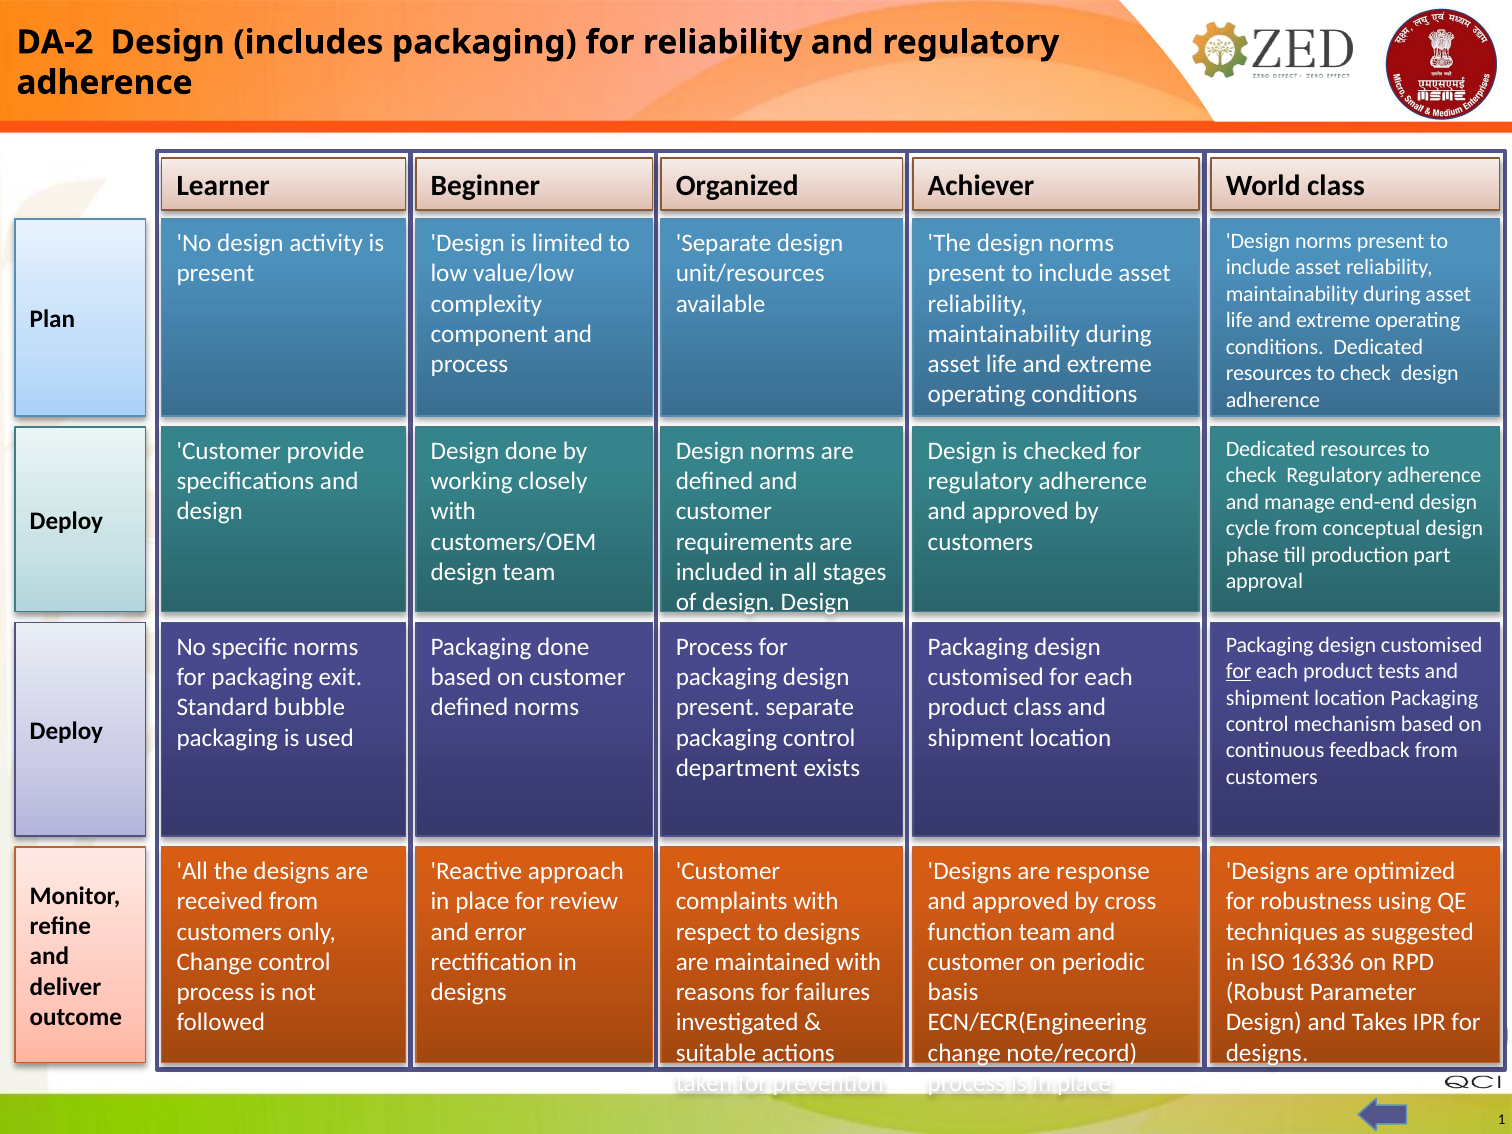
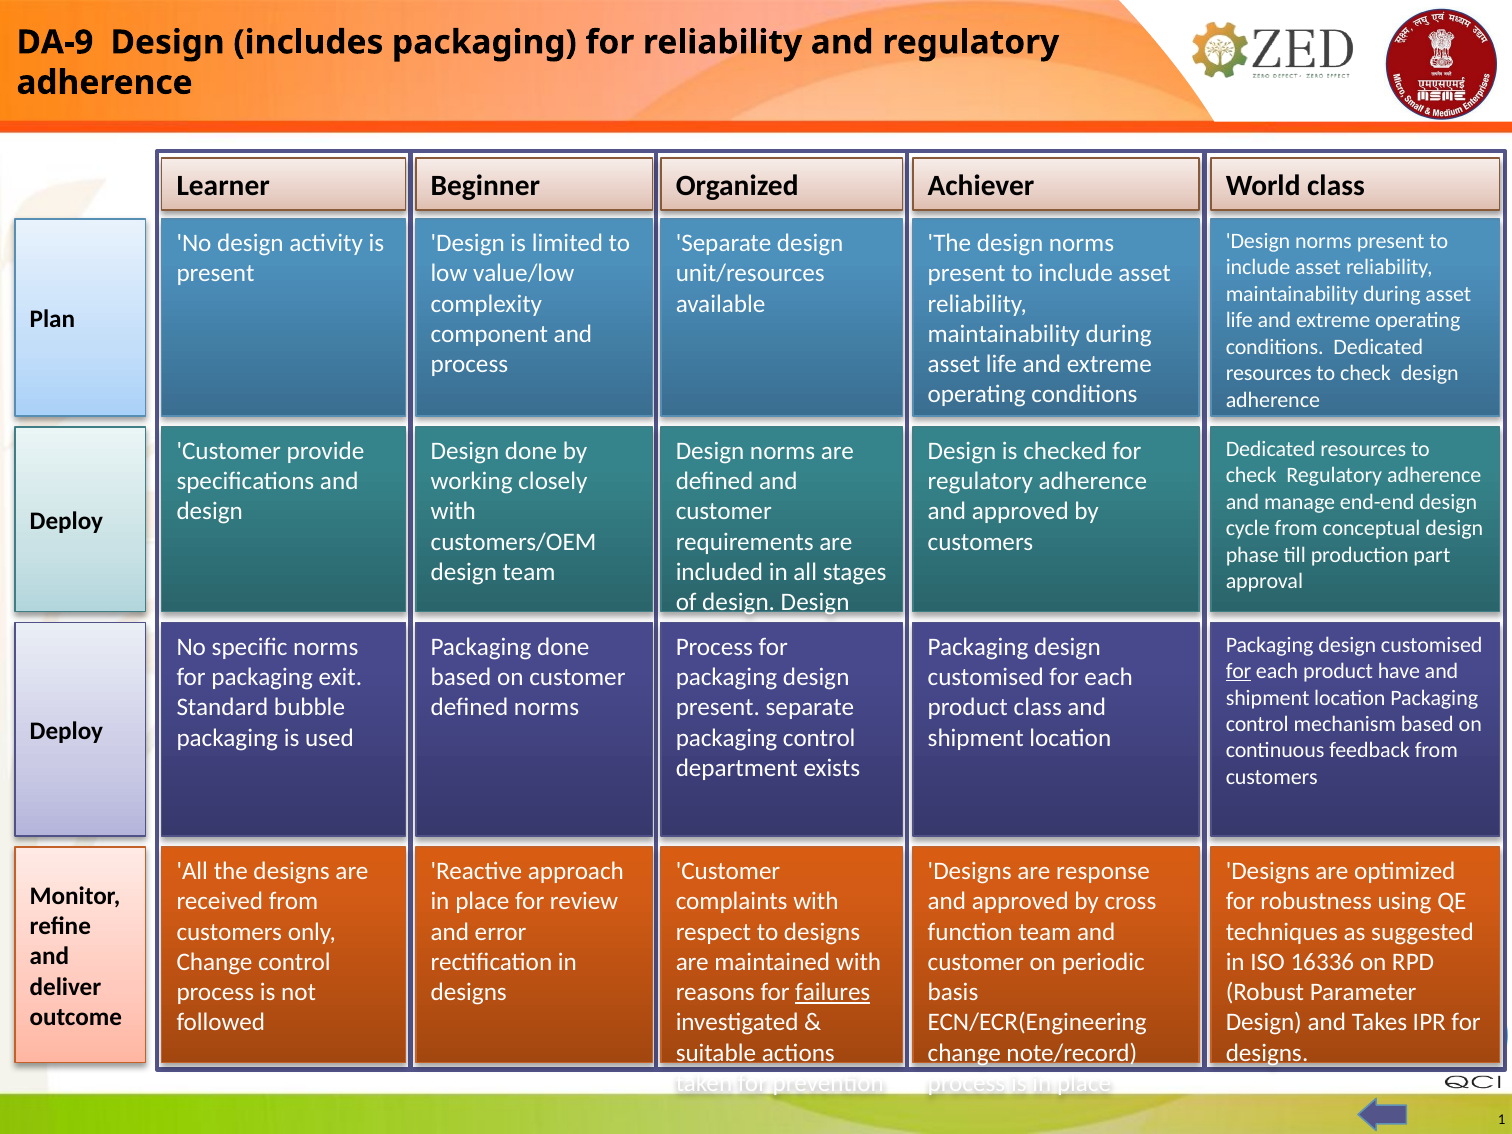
DA-2: DA-2 -> DA-9
tests: tests -> have
failures underline: none -> present
